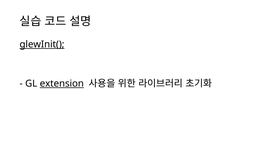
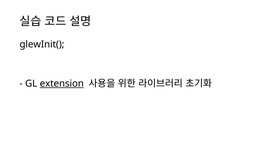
glewInit( underline: present -> none
